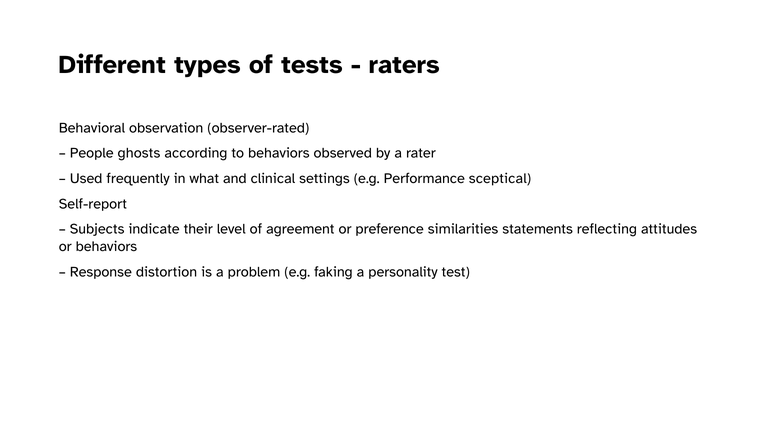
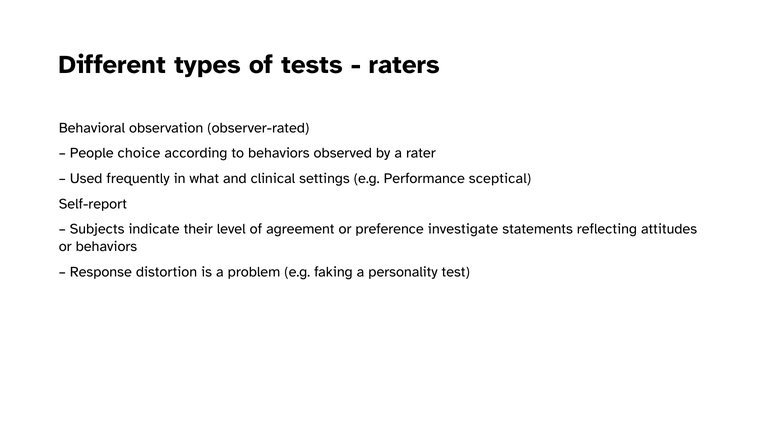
ghosts: ghosts -> choice
similarities: similarities -> investigate
